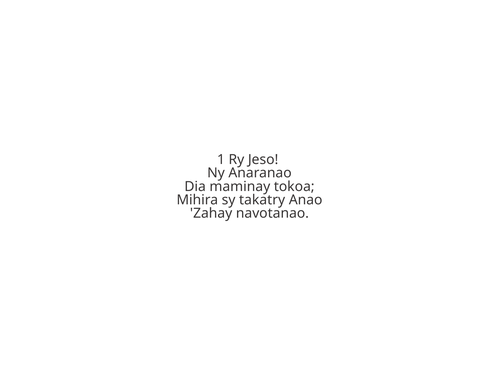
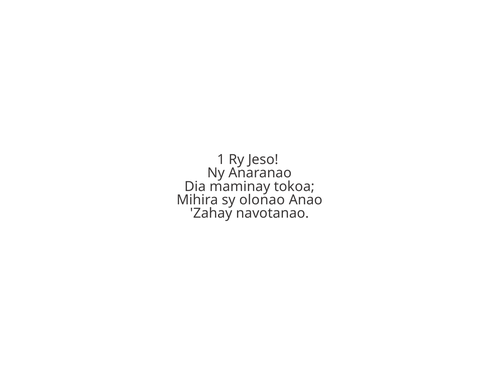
takatry: takatry -> olonao
